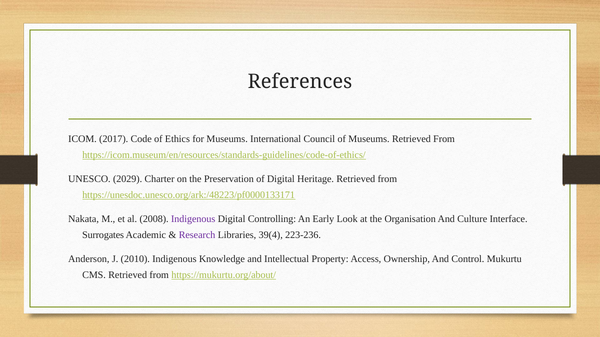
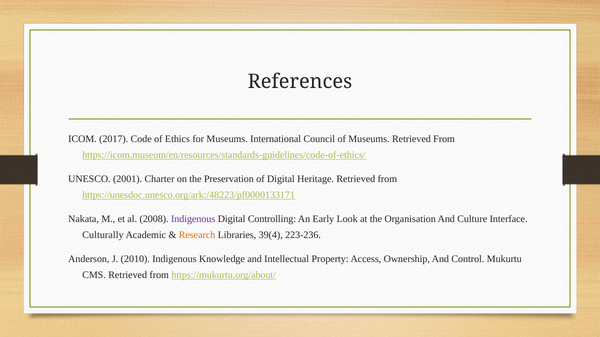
2029: 2029 -> 2001
Surrogates: Surrogates -> Culturally
Research colour: purple -> orange
